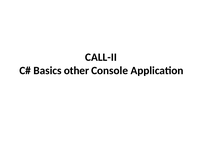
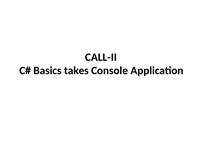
other: other -> takes
